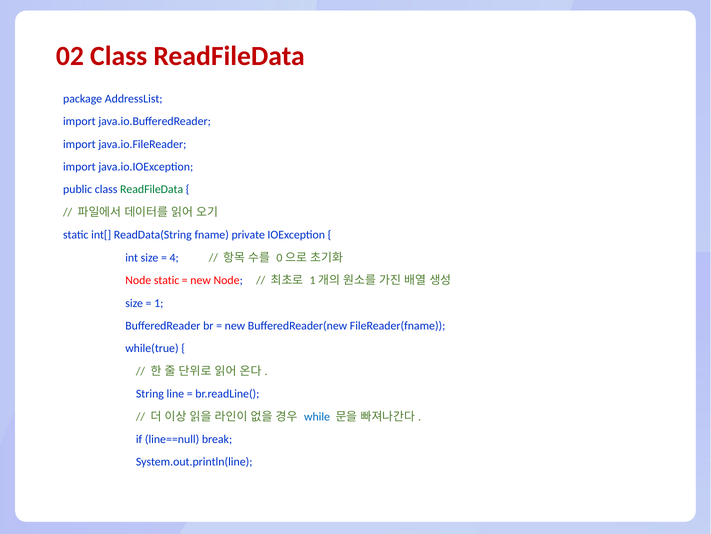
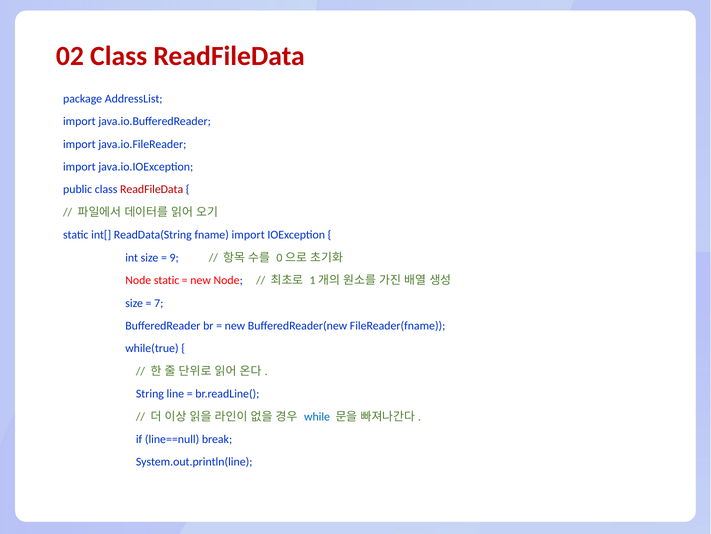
ReadFileData at (152, 189) colour: green -> red
fname private: private -> import
4: 4 -> 9
1: 1 -> 7
